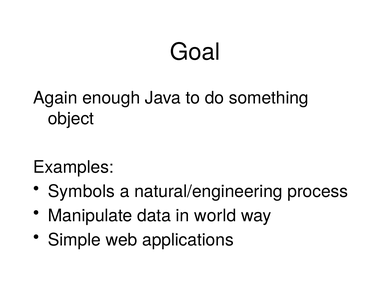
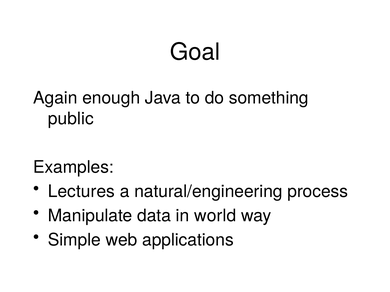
object: object -> public
Symbols: Symbols -> Lectures
